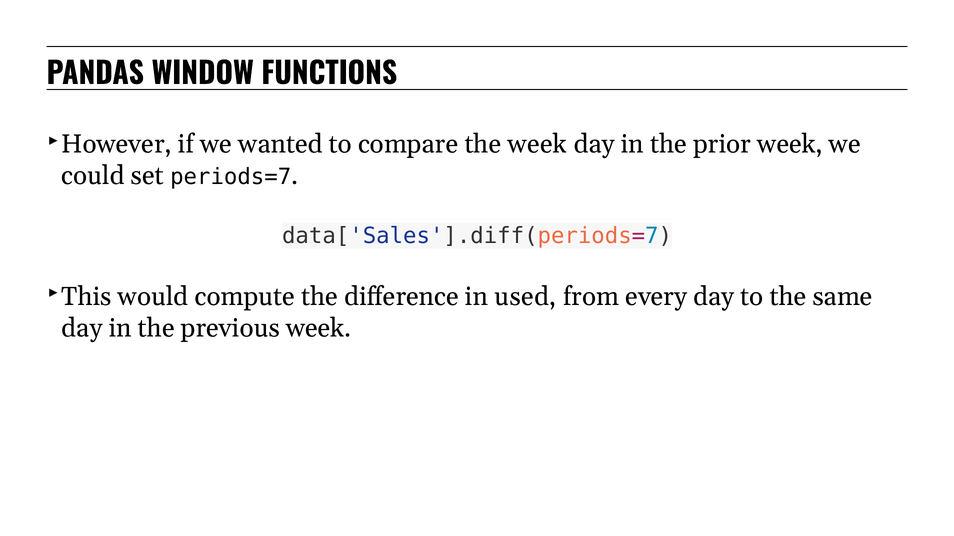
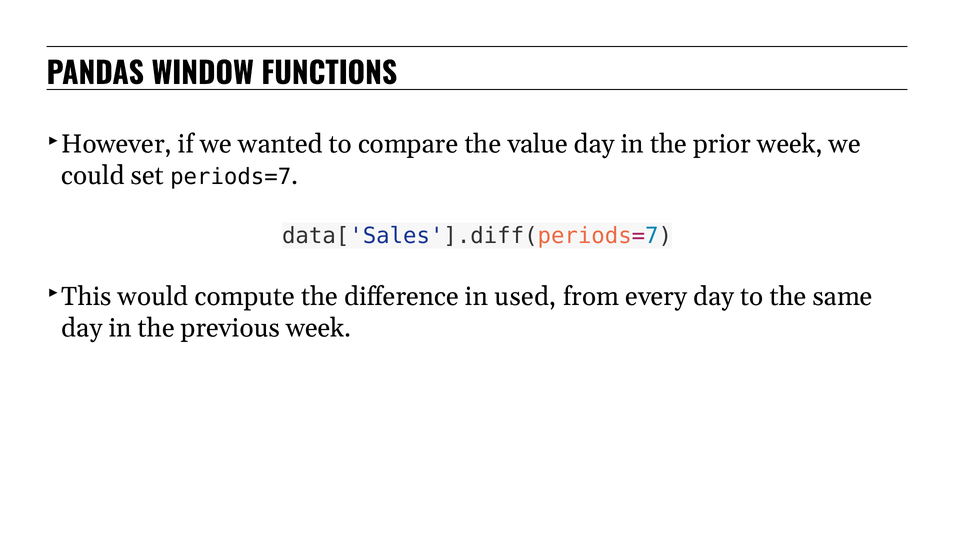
the week: week -> value
